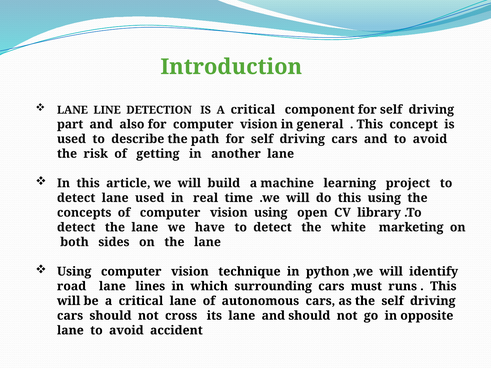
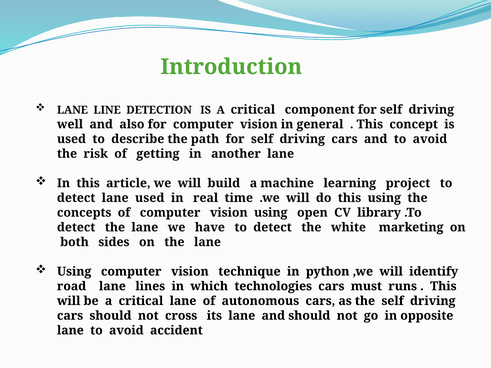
part: part -> well
surrounding: surrounding -> technologies
